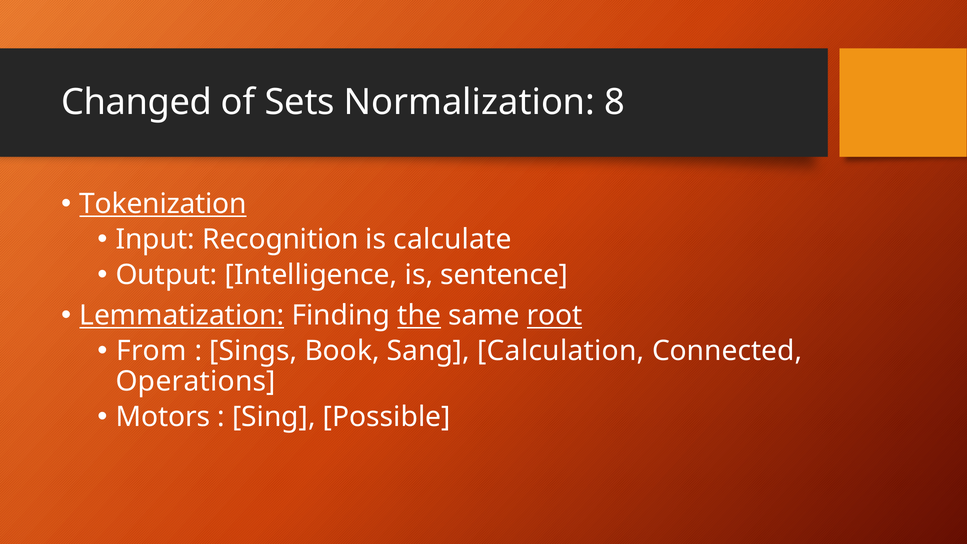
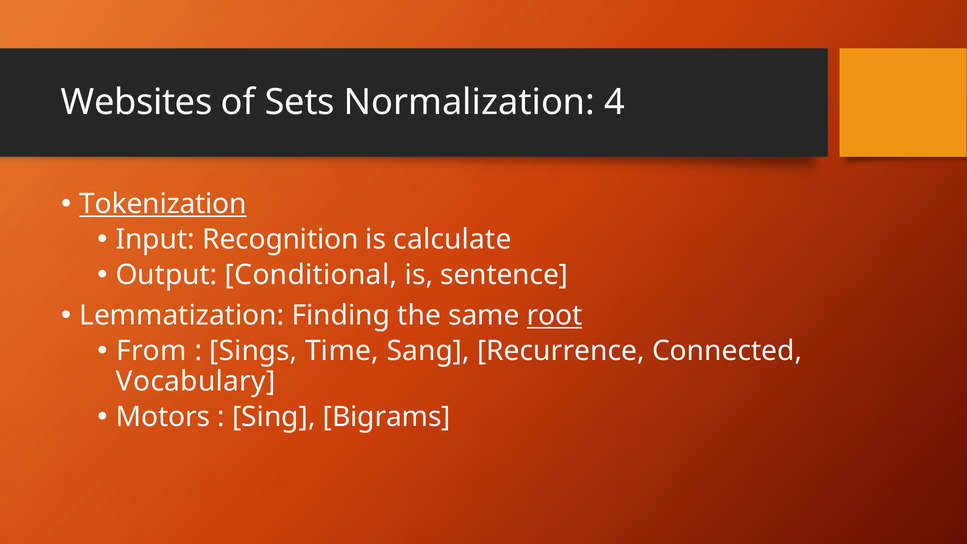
Changed: Changed -> Websites
8: 8 -> 4
Intelligence: Intelligence -> Conditional
Lemmatization underline: present -> none
the underline: present -> none
Book: Book -> Time
Calculation: Calculation -> Recurrence
Operations: Operations -> Vocabulary
Possible: Possible -> Bigrams
